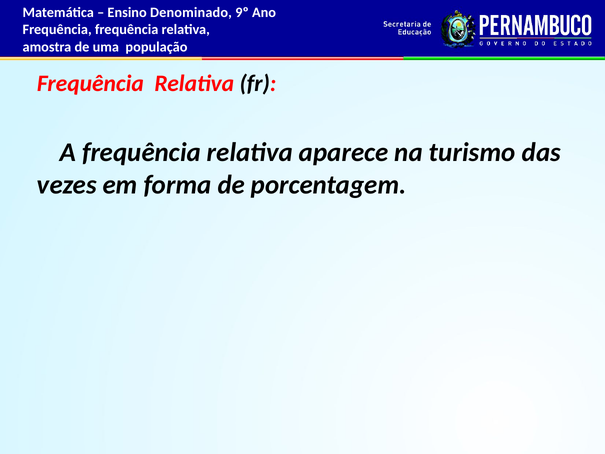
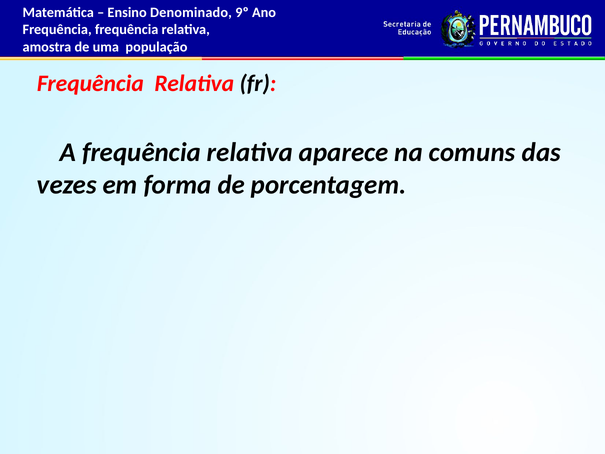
turismo: turismo -> comuns
